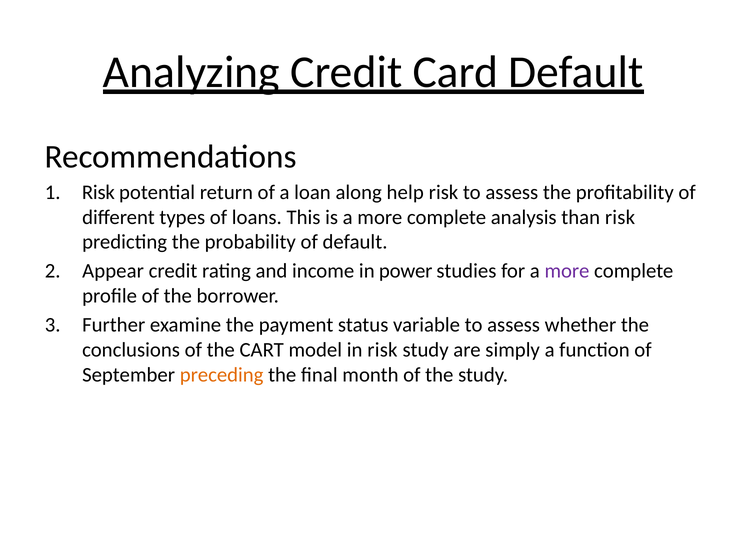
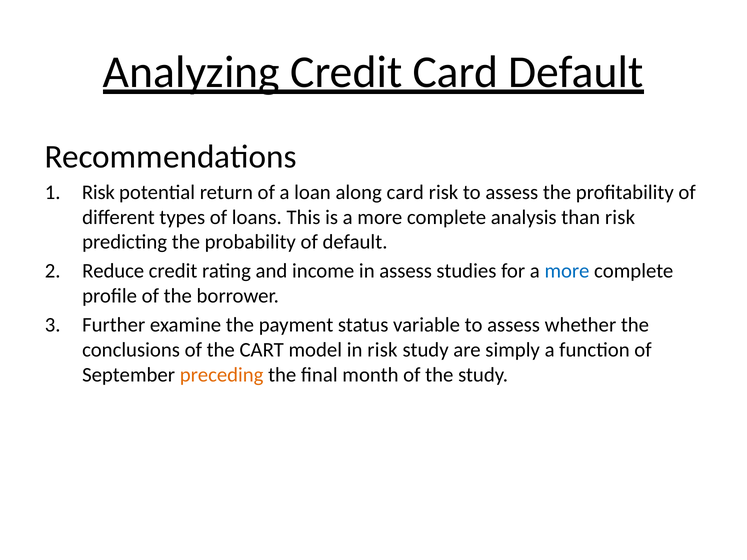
along help: help -> card
Appear: Appear -> Reduce
in power: power -> assess
more at (567, 271) colour: purple -> blue
